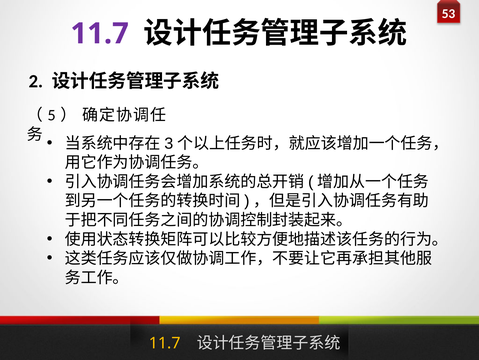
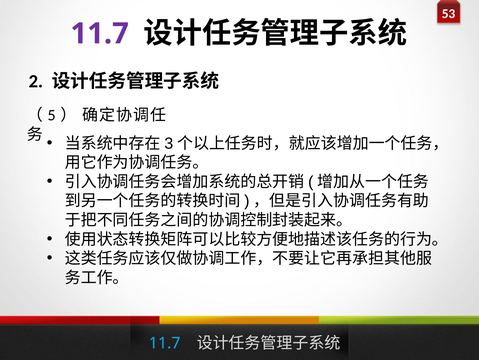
11.7 at (165, 343) colour: yellow -> light blue
